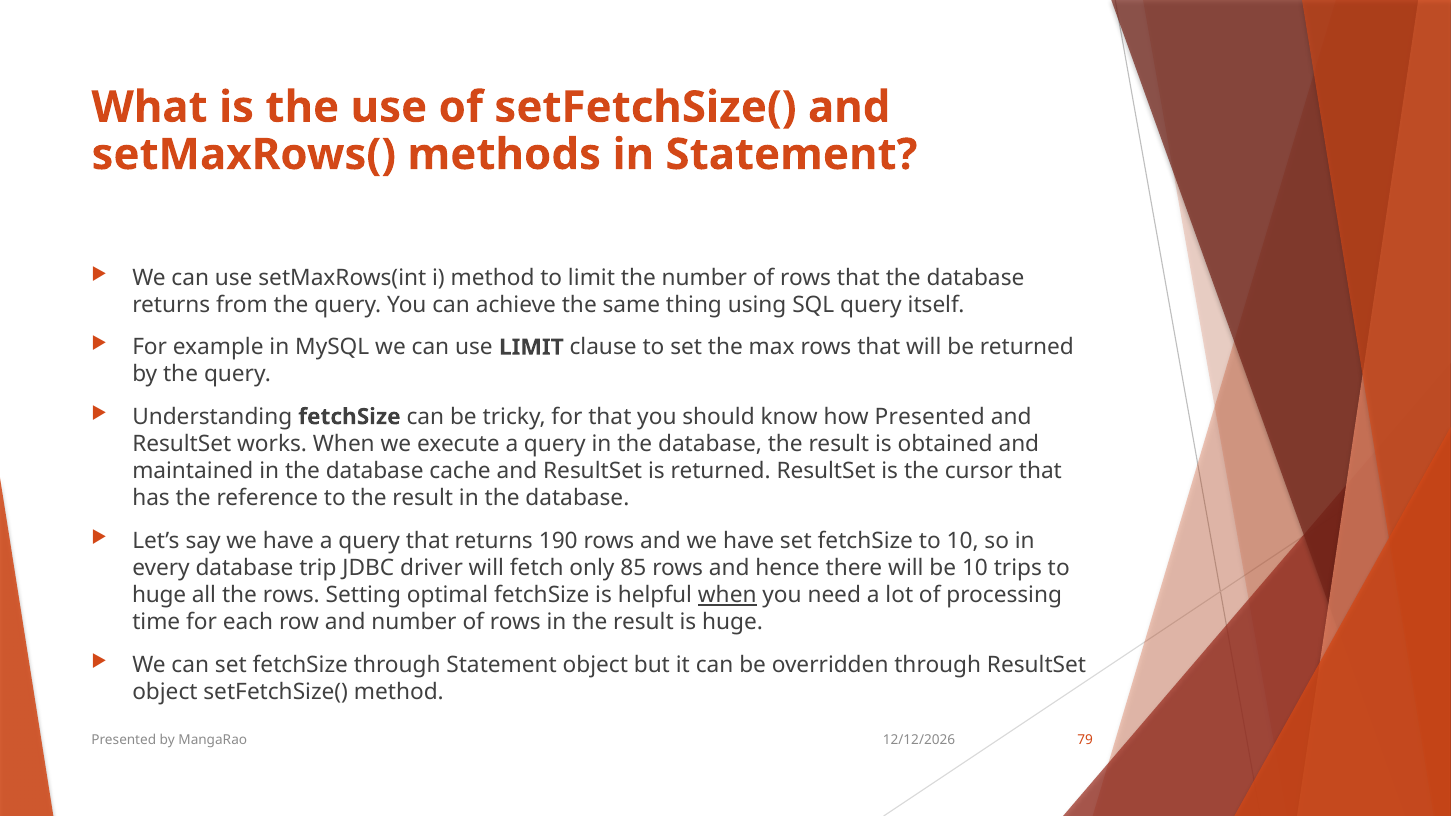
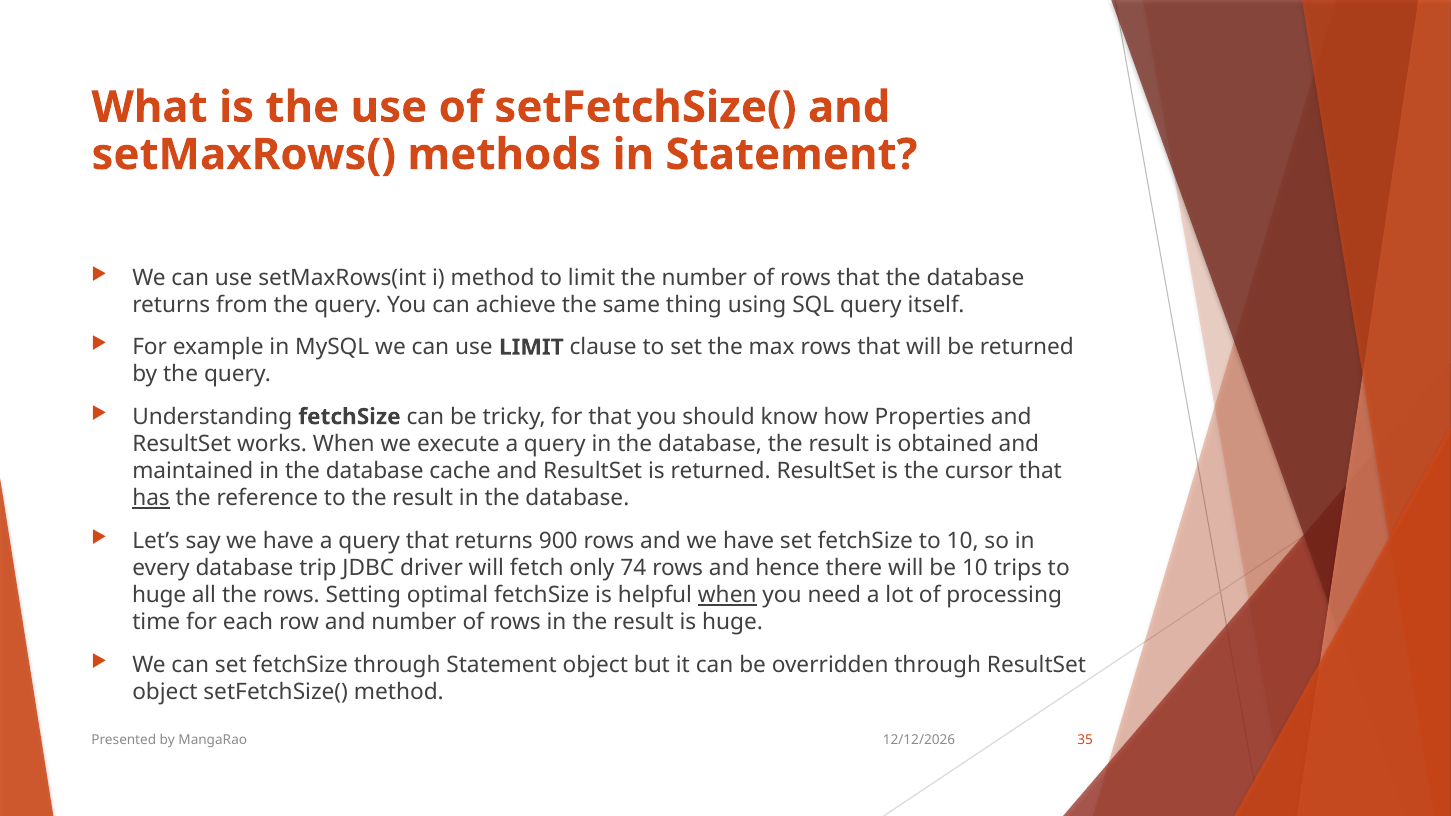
how Presented: Presented -> Properties
has underline: none -> present
190: 190 -> 900
85: 85 -> 74
79: 79 -> 35
